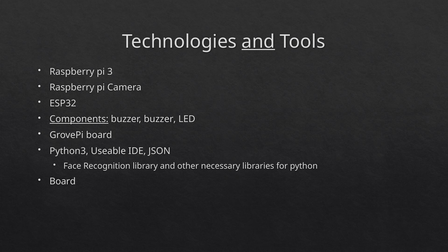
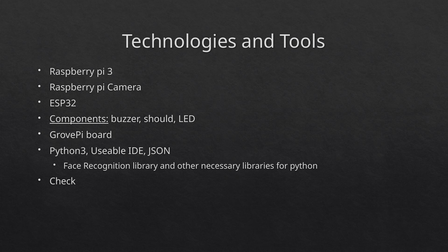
and at (258, 42) underline: present -> none
buzzer buzzer: buzzer -> should
Board at (63, 181): Board -> Check
